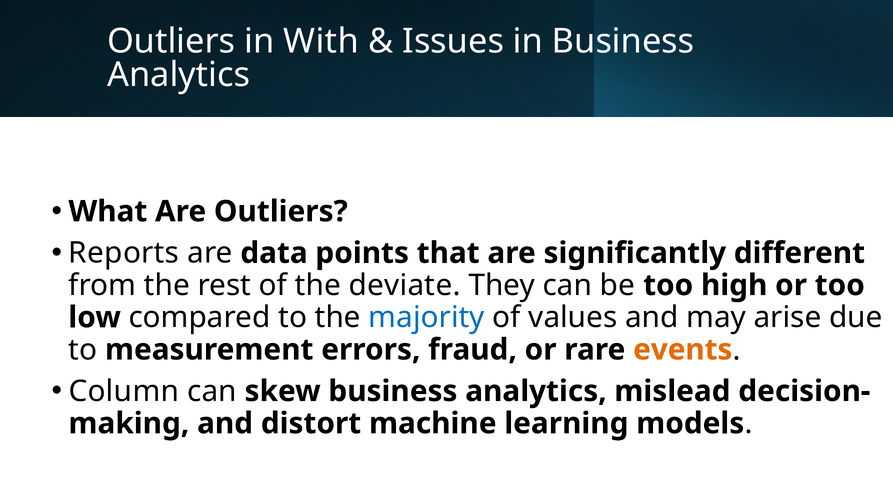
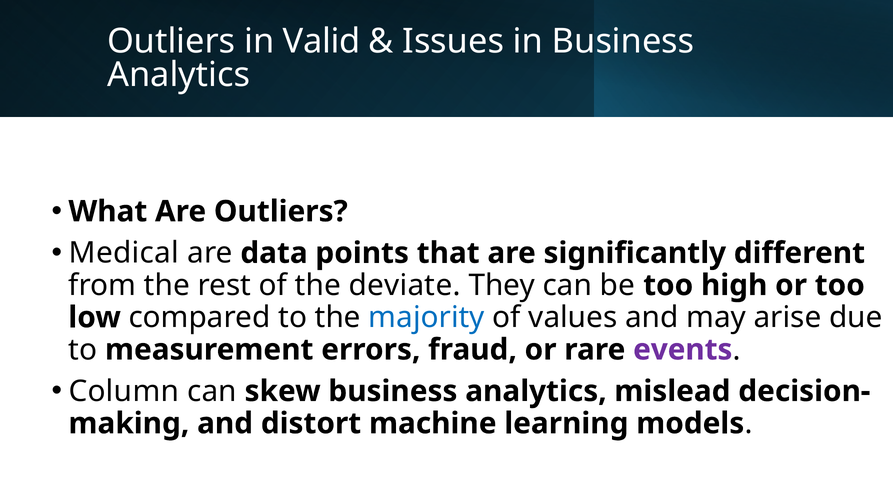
With: With -> Valid
Reports: Reports -> Medical
events colour: orange -> purple
